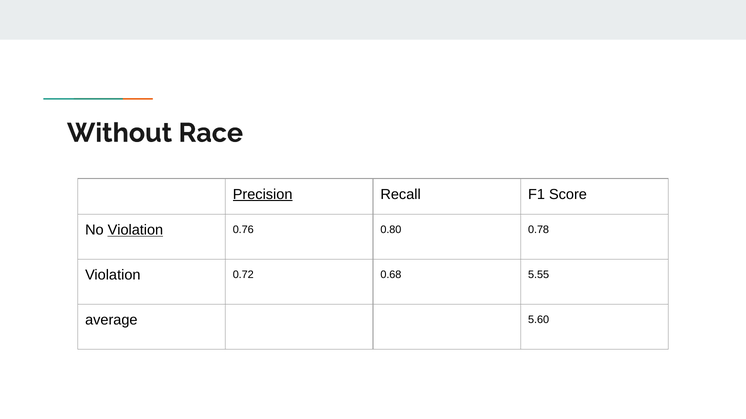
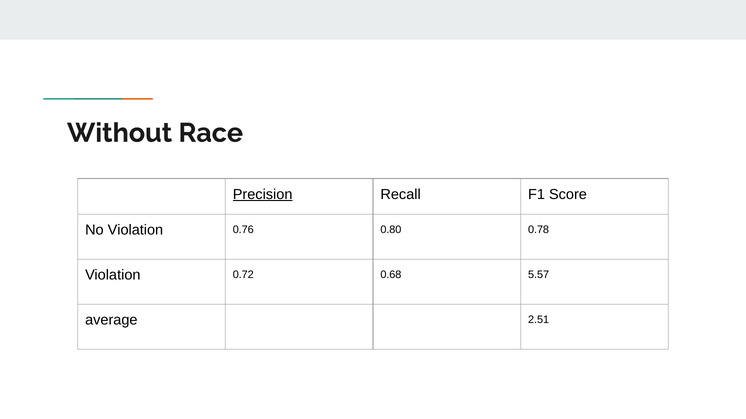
Violation at (135, 230) underline: present -> none
5.55: 5.55 -> 5.57
5.60: 5.60 -> 2.51
